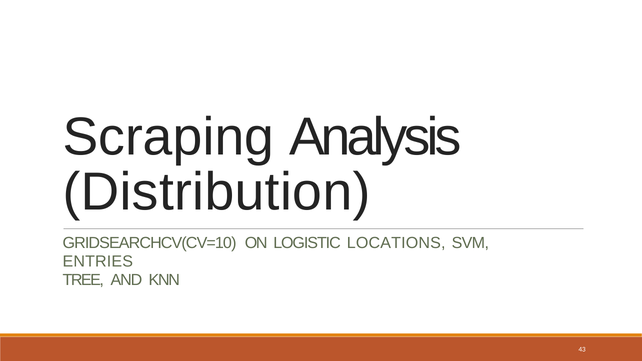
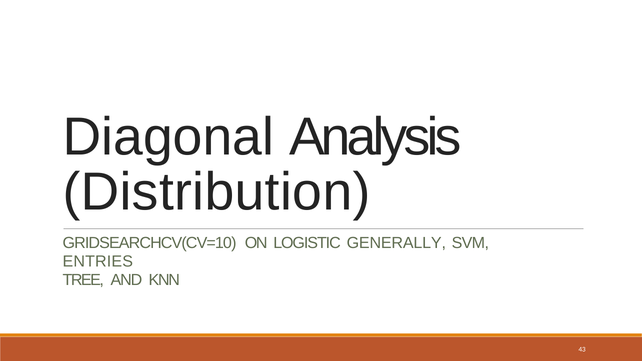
Scraping: Scraping -> Diagonal
LOCATIONS: LOCATIONS -> GENERALLY
